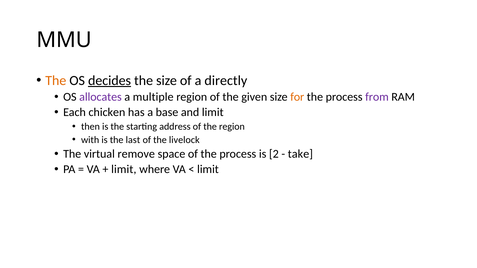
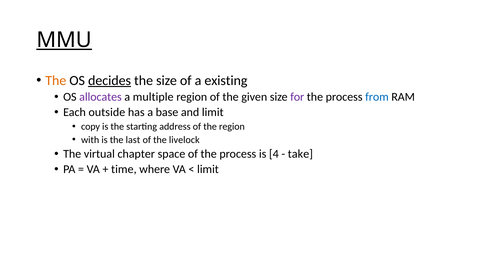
MMU underline: none -> present
directly: directly -> existing
for colour: orange -> purple
from colour: purple -> blue
chicken: chicken -> outside
then: then -> copy
remove: remove -> chapter
2: 2 -> 4
limit at (124, 170): limit -> time
